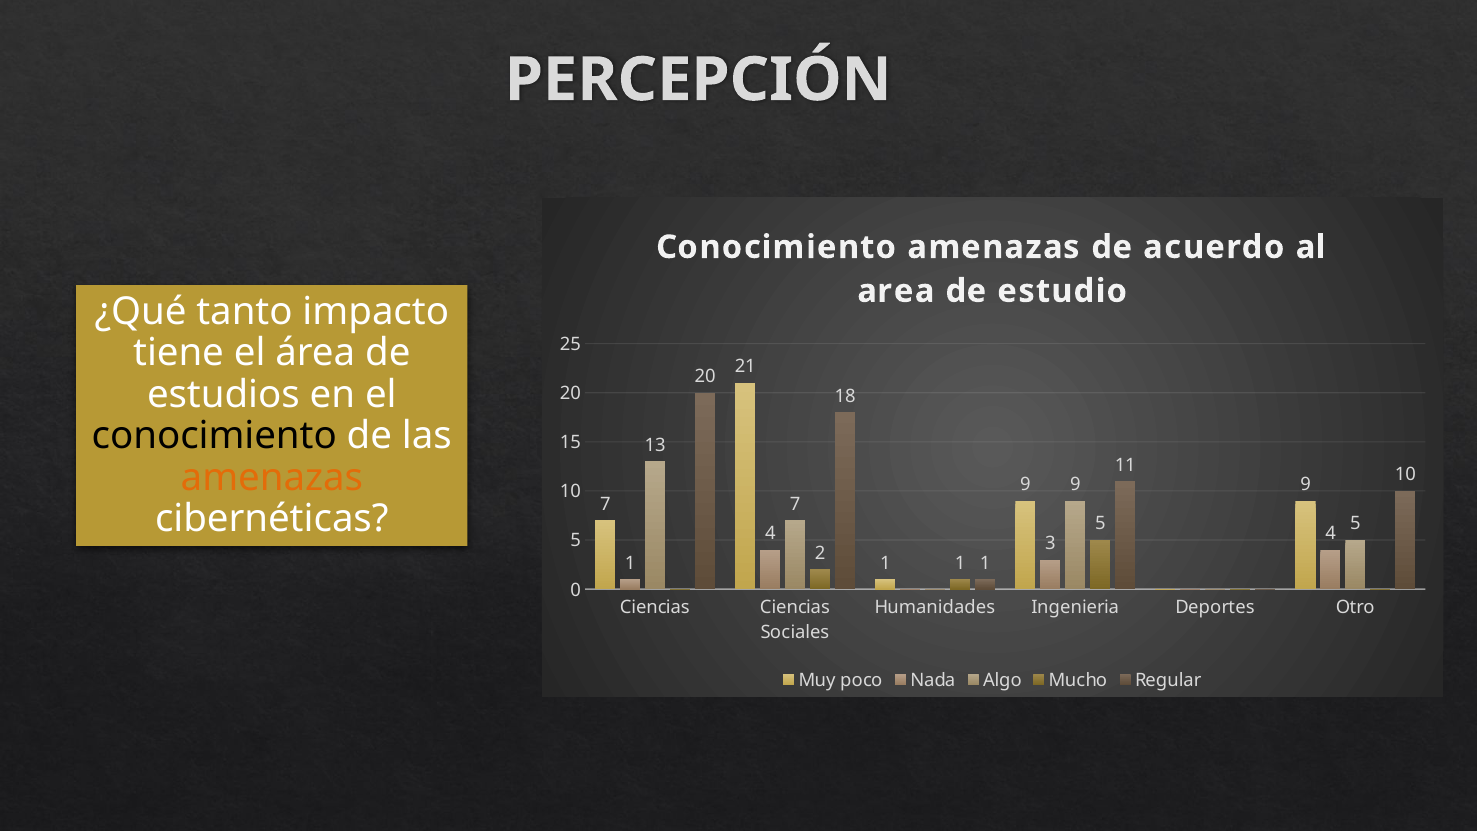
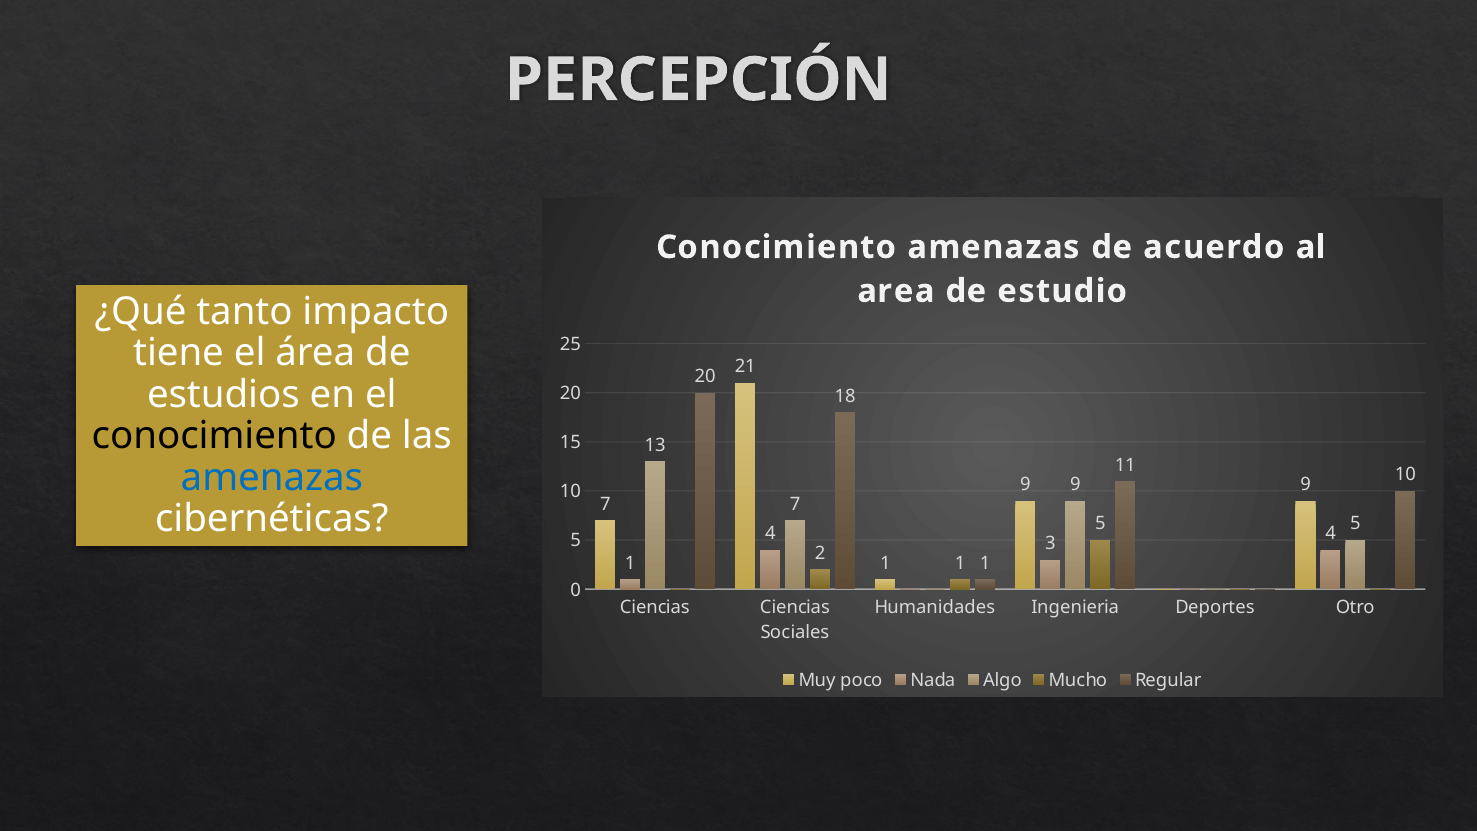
amenazas at (272, 477) colour: orange -> blue
